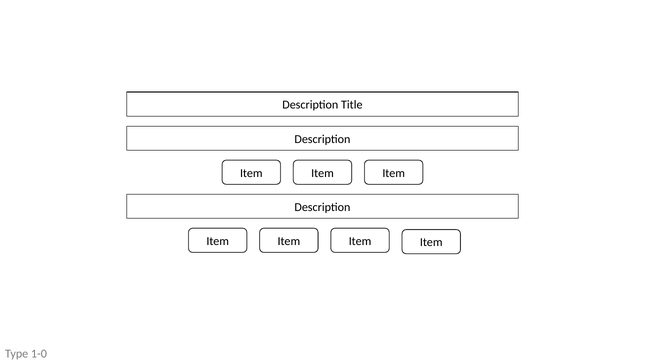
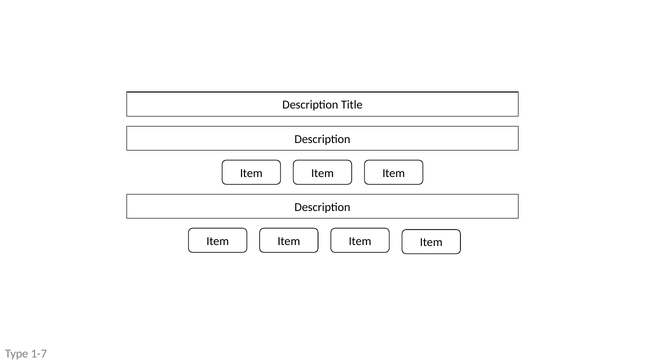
1-0: 1-0 -> 1-7
